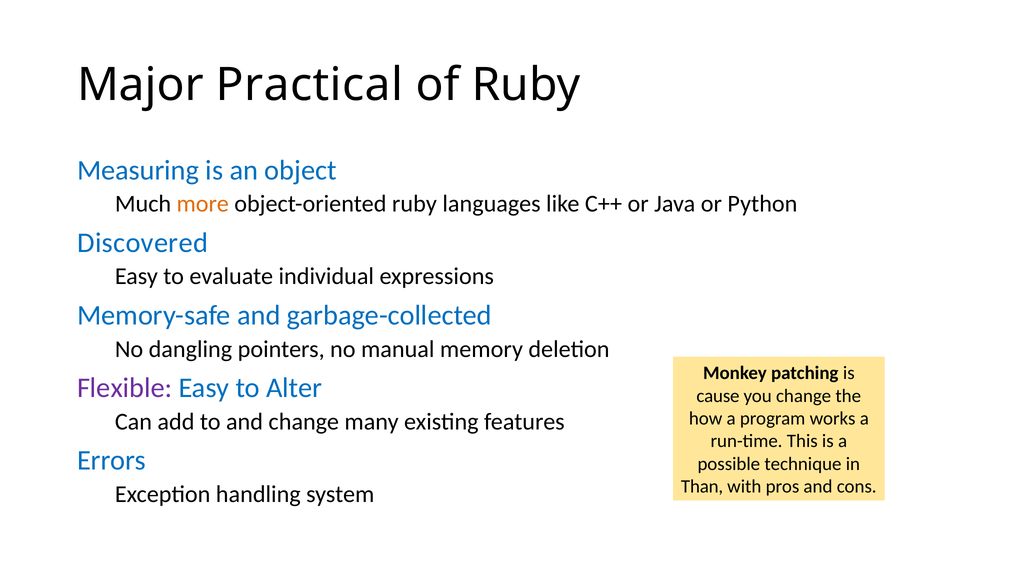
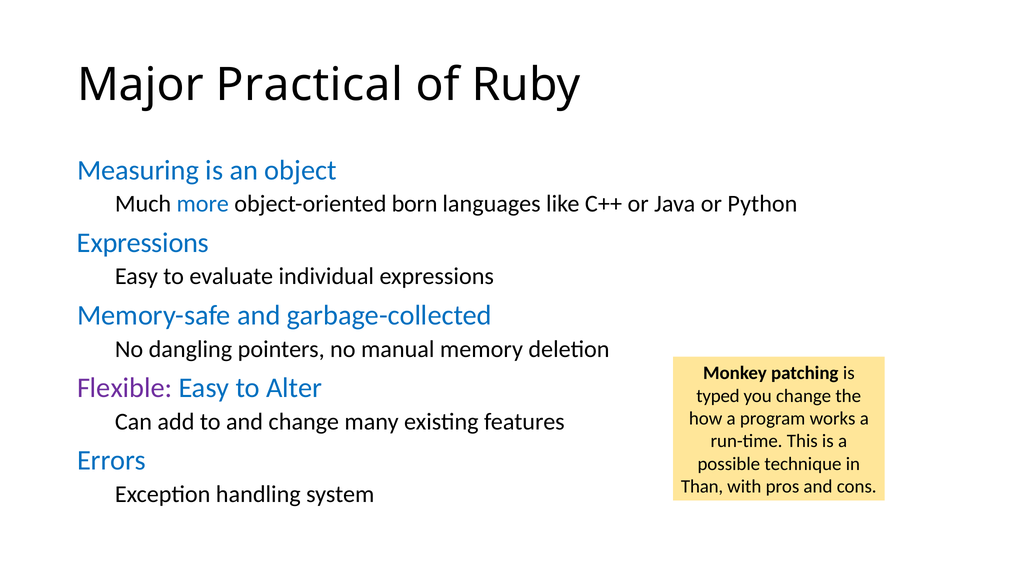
more colour: orange -> blue
object-oriented ruby: ruby -> born
Discovered at (143, 243): Discovered -> Expressions
cause: cause -> typed
